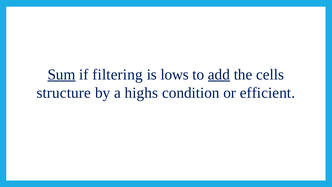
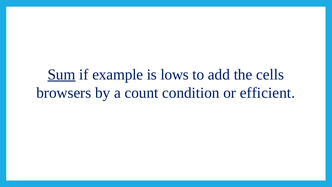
filtering: filtering -> example
add underline: present -> none
structure: structure -> browsers
highs: highs -> count
